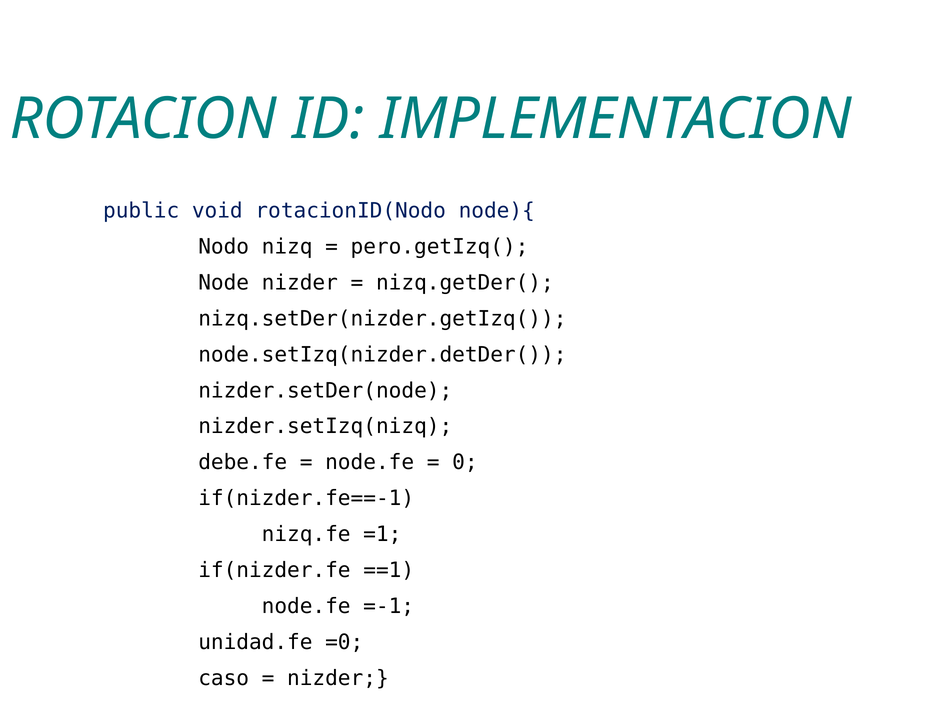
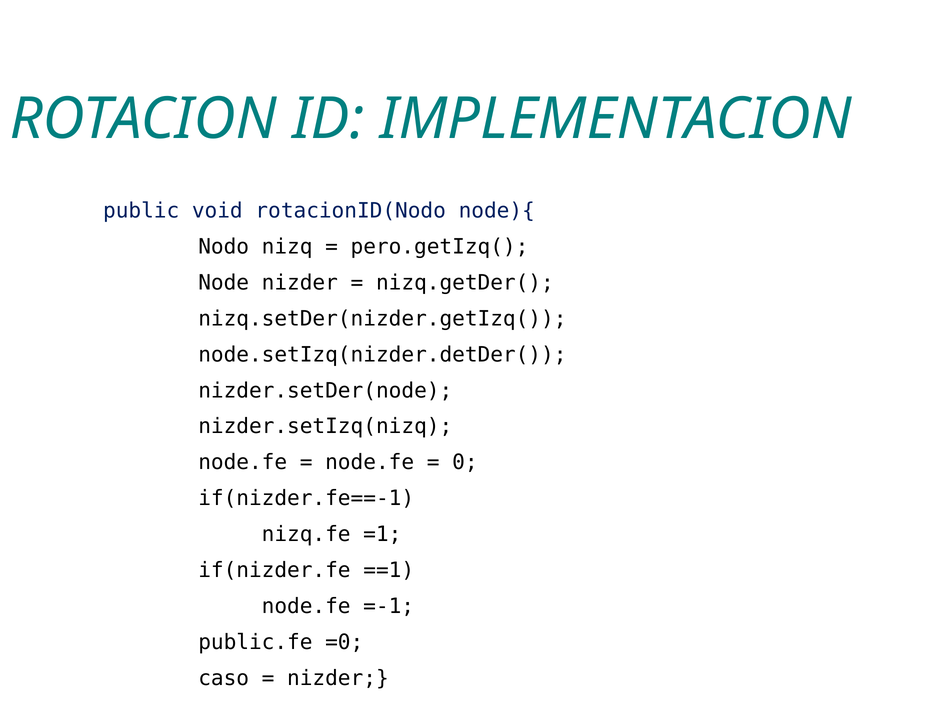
debe.fe at (243, 462): debe.fe -> node.fe
unidad.fe: unidad.fe -> public.fe
